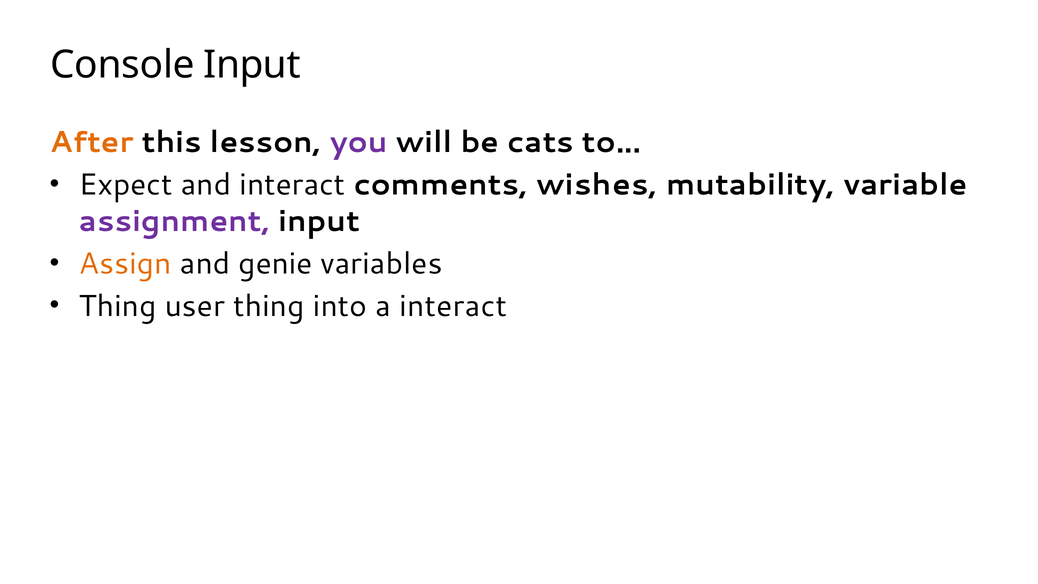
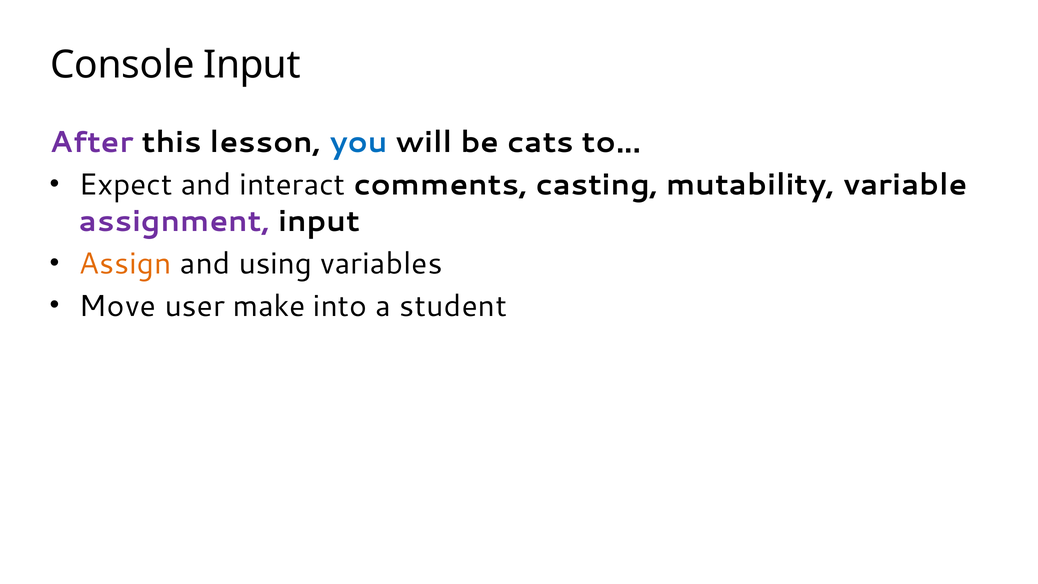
After colour: orange -> purple
you colour: purple -> blue
wishes: wishes -> casting
genie: genie -> using
Thing at (118, 306): Thing -> Move
user thing: thing -> make
a interact: interact -> student
